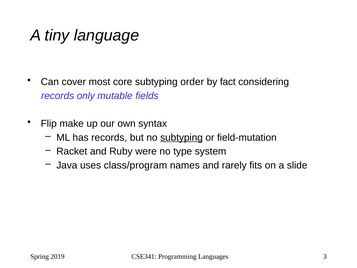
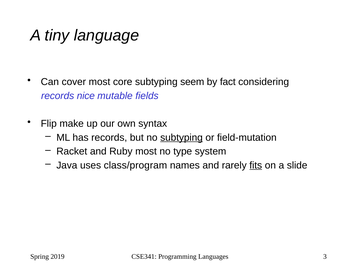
order: order -> seem
only: only -> nice
Ruby were: were -> most
fits underline: none -> present
